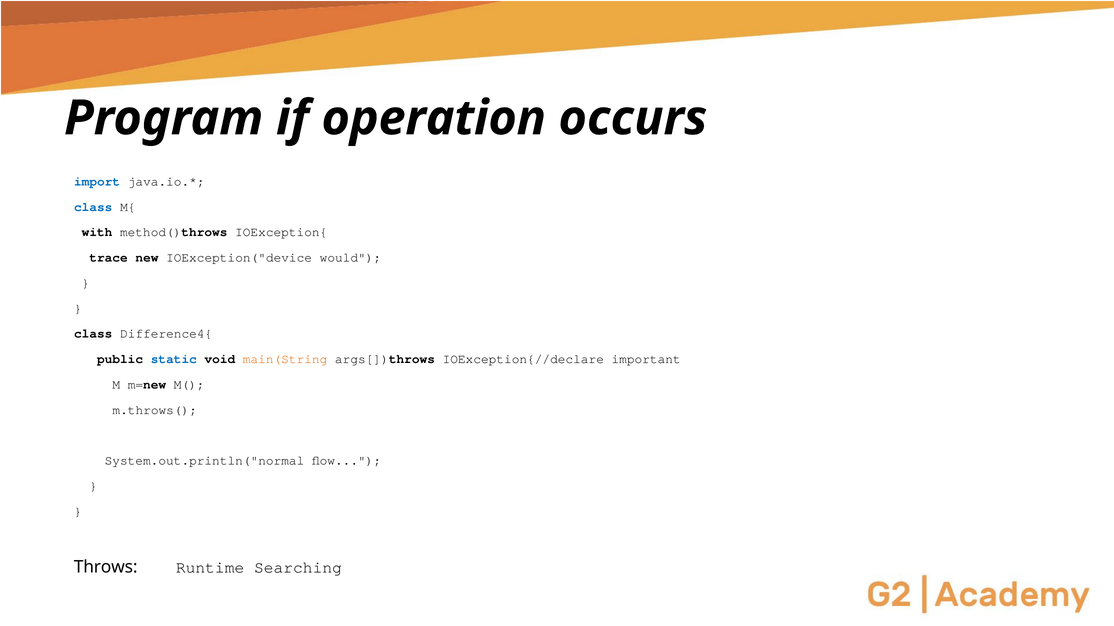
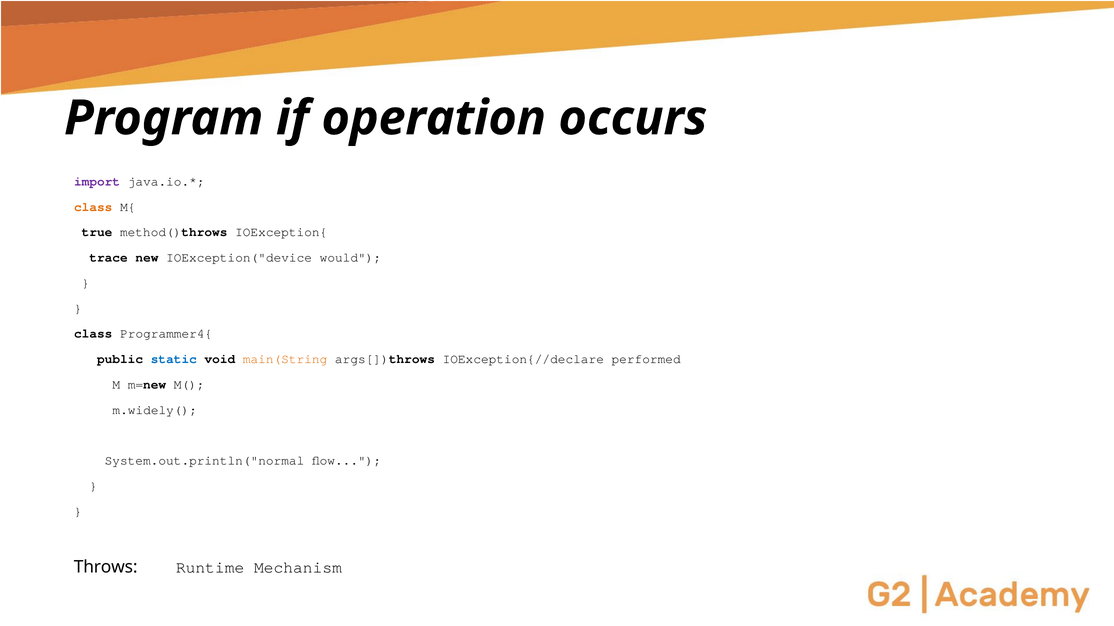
import colour: blue -> purple
class at (93, 207) colour: blue -> orange
with: with -> true
Difference4{: Difference4{ -> Programmer4{
important: important -> performed
m.throws(: m.throws( -> m.widely(
Searching: Searching -> Mechanism
